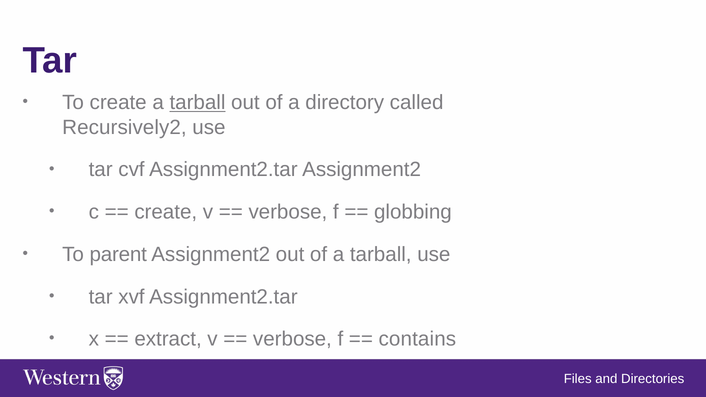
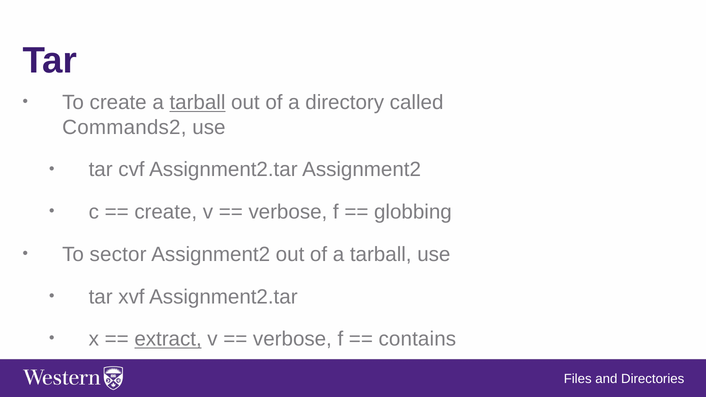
Recursively2: Recursively2 -> Commands2
parent: parent -> sector
extract underline: none -> present
